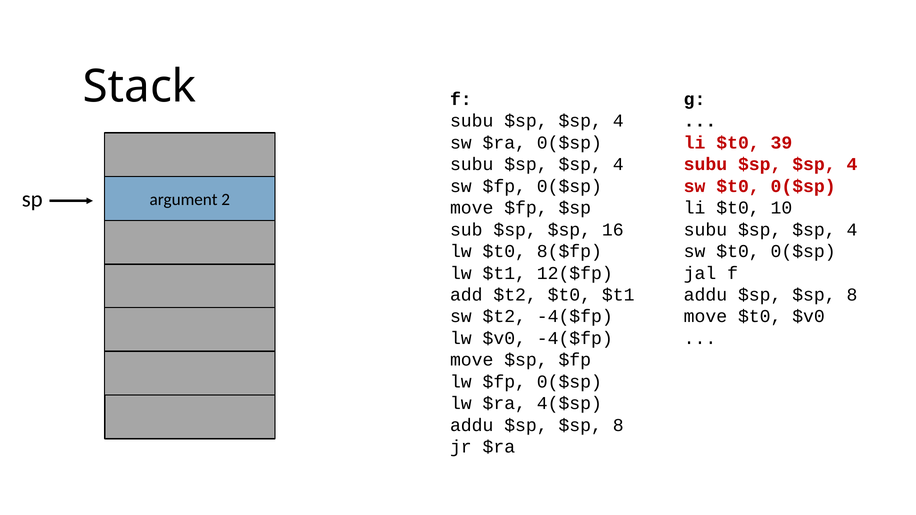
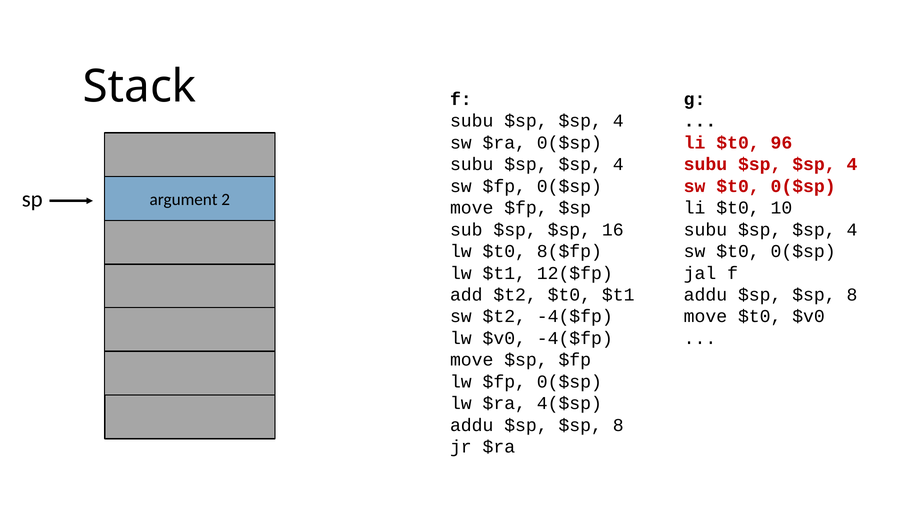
39: 39 -> 96
